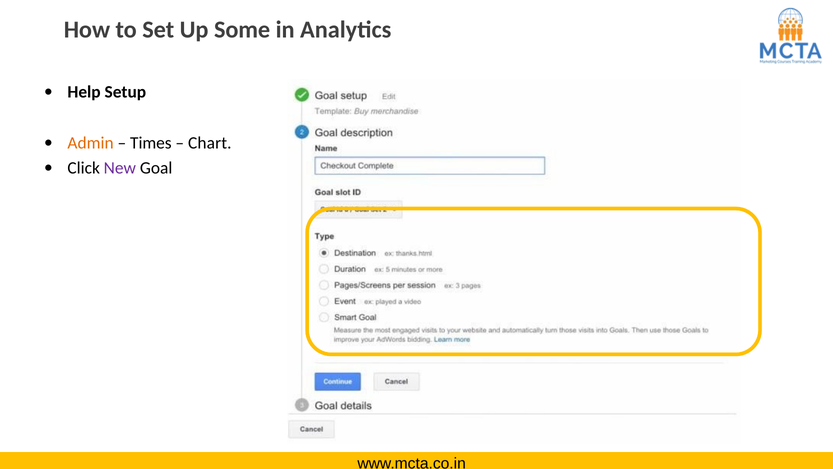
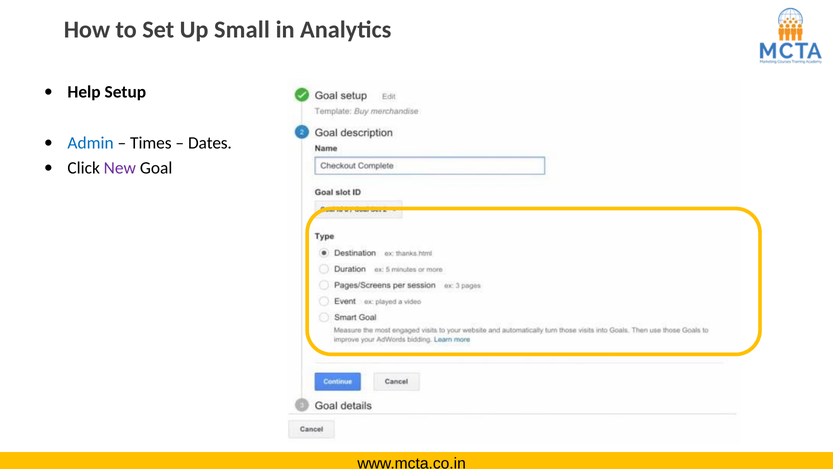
Some: Some -> Small
Admin colour: orange -> blue
Chart: Chart -> Dates
